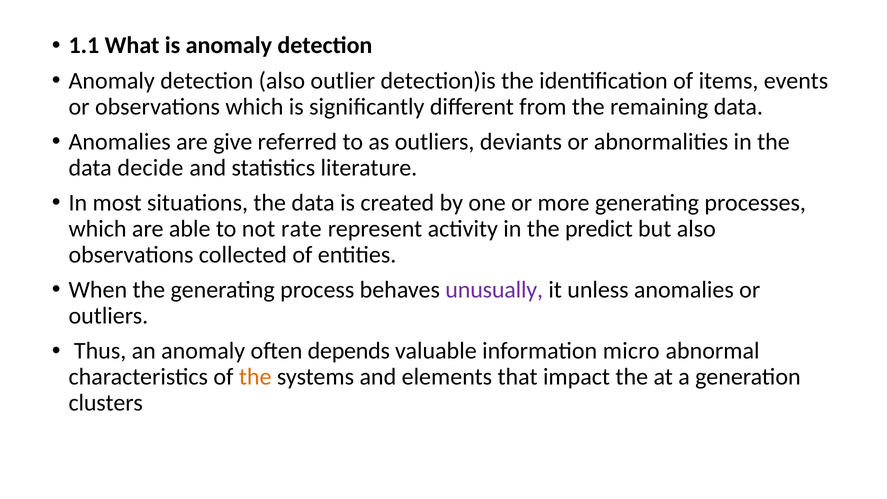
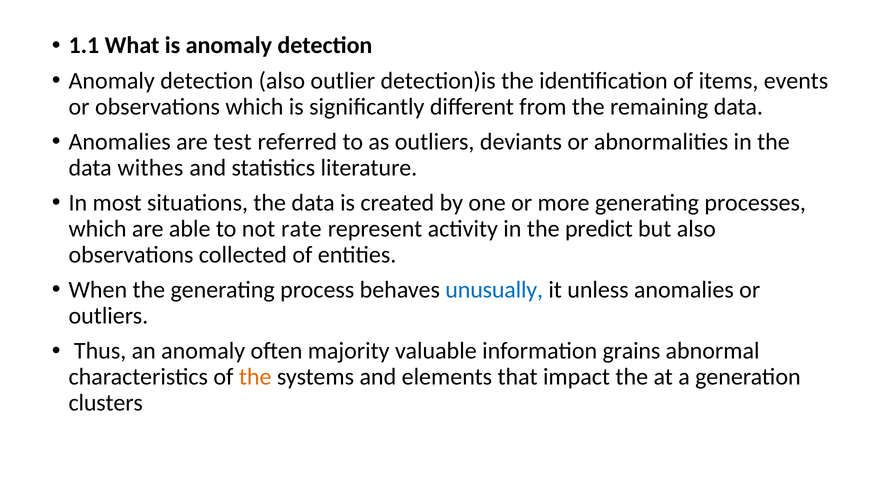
give: give -> test
decide: decide -> withes
unusually colour: purple -> blue
depends: depends -> majority
micro: micro -> grains
